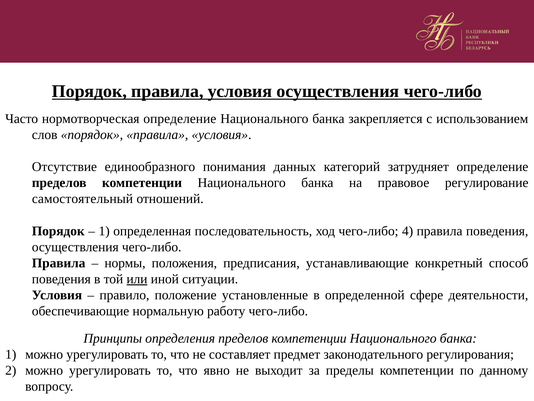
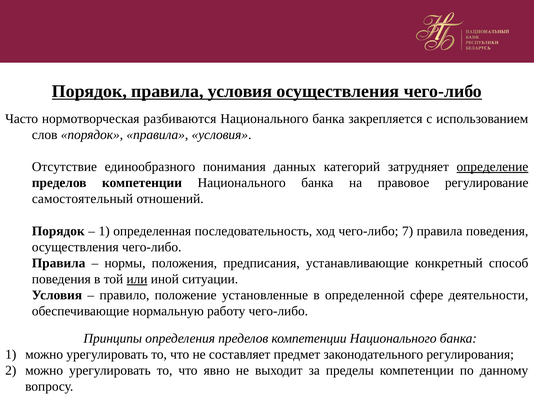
нормотворческая определение: определение -> разбиваются
определение at (492, 167) underline: none -> present
4: 4 -> 7
